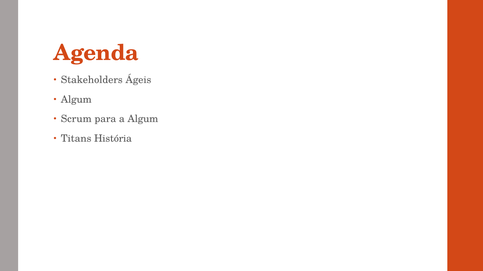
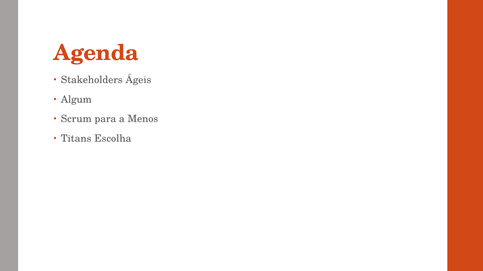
a Algum: Algum -> Menos
História: História -> Escolha
